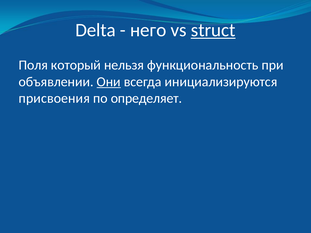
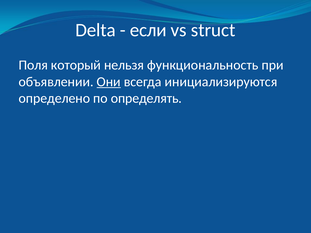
него: него -> если
struct underline: present -> none
присвоения: присвоения -> определено
определяет: определяет -> определять
